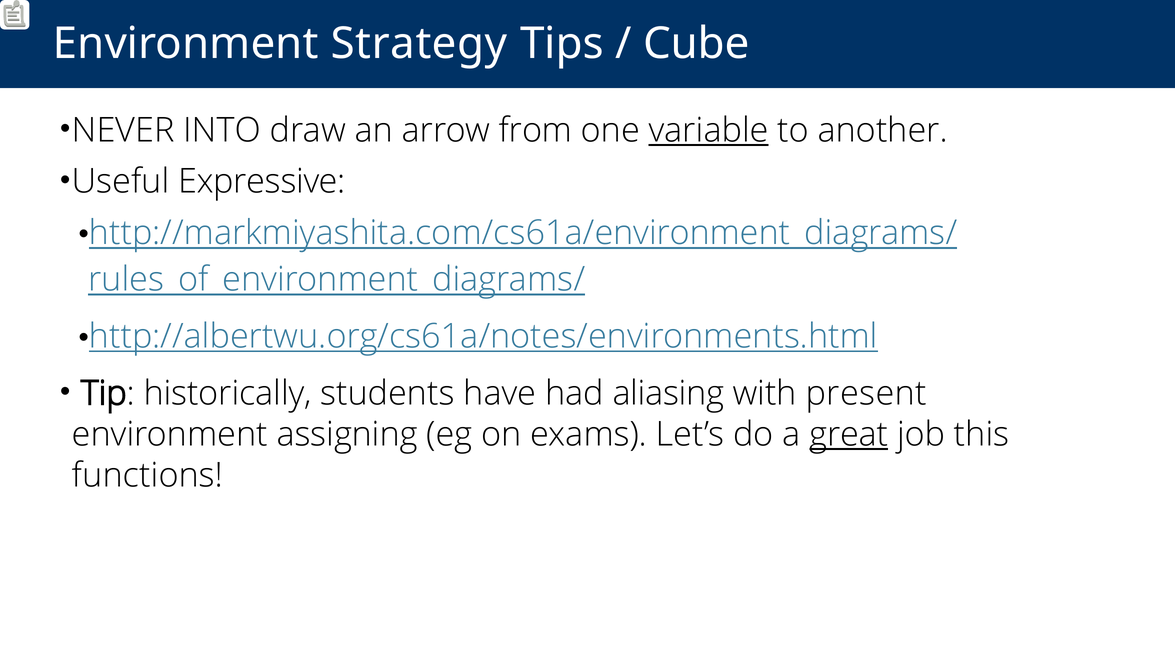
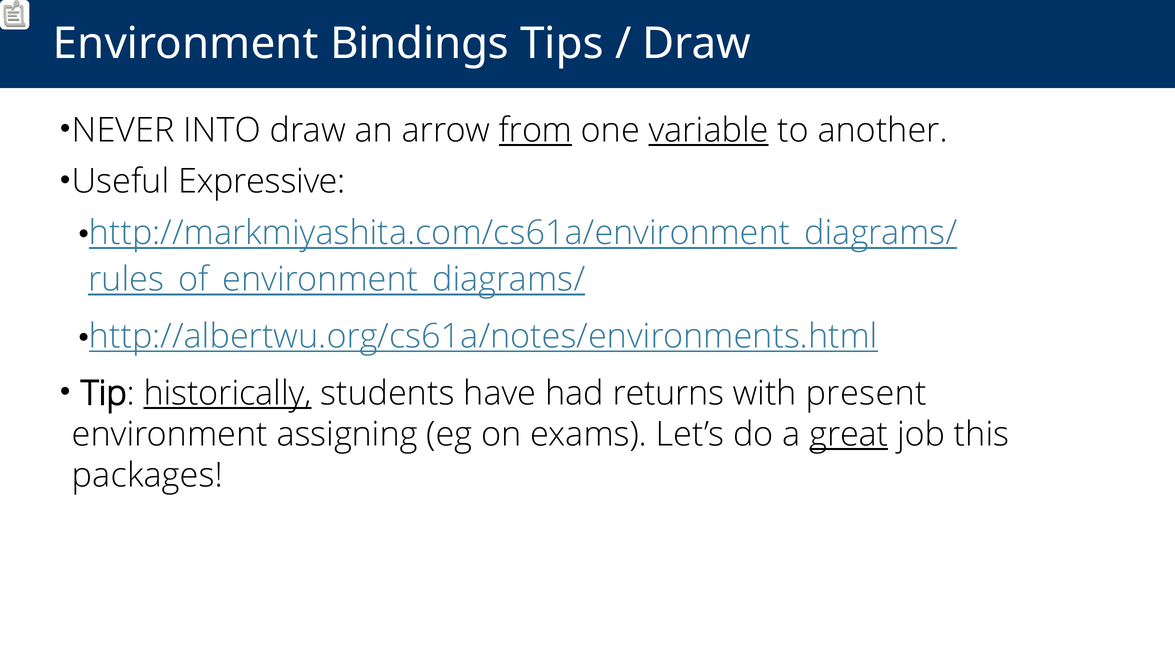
Strategy: Strategy -> Bindings
Cube at (697, 44): Cube -> Draw
from underline: none -> present
historically underline: none -> present
aliasing: aliasing -> returns
functions: functions -> packages
